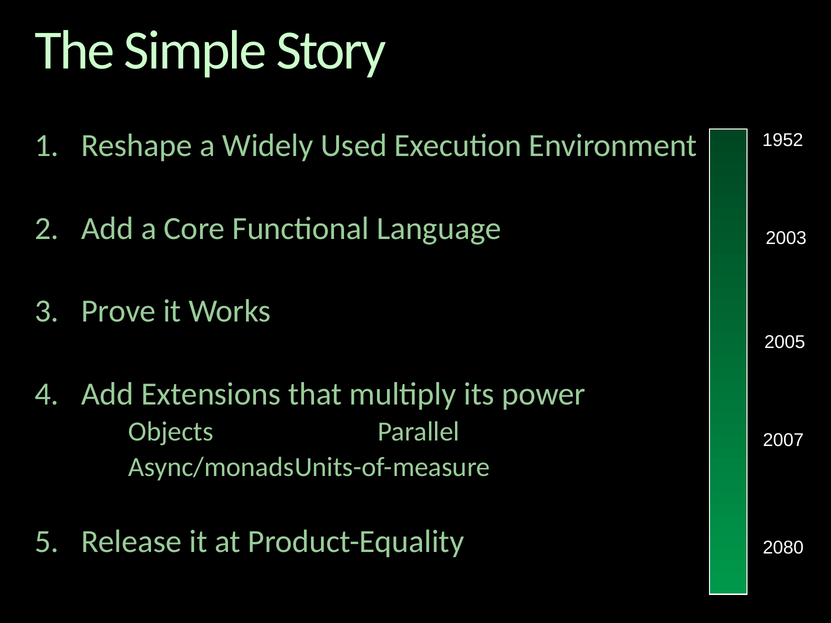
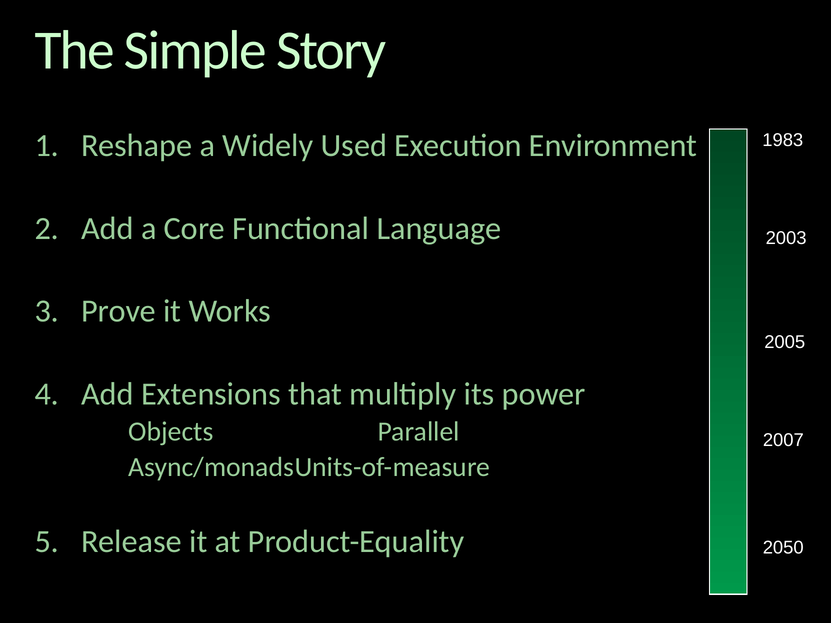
1952: 1952 -> 1983
2080: 2080 -> 2050
